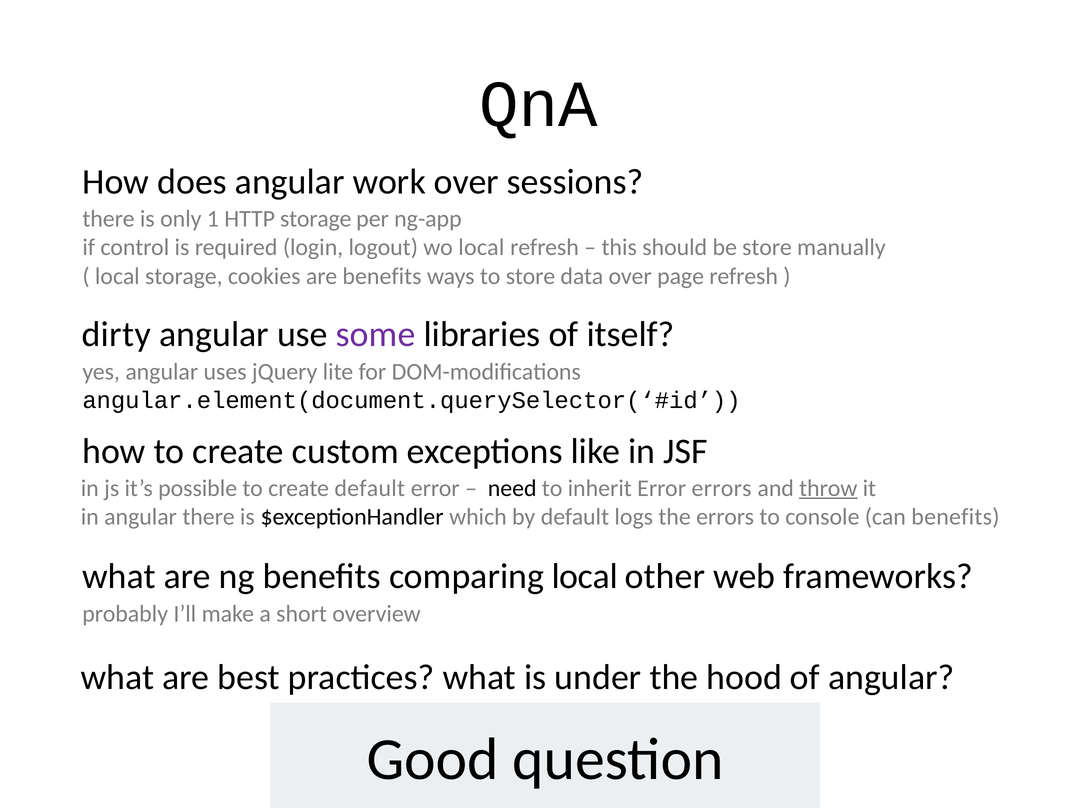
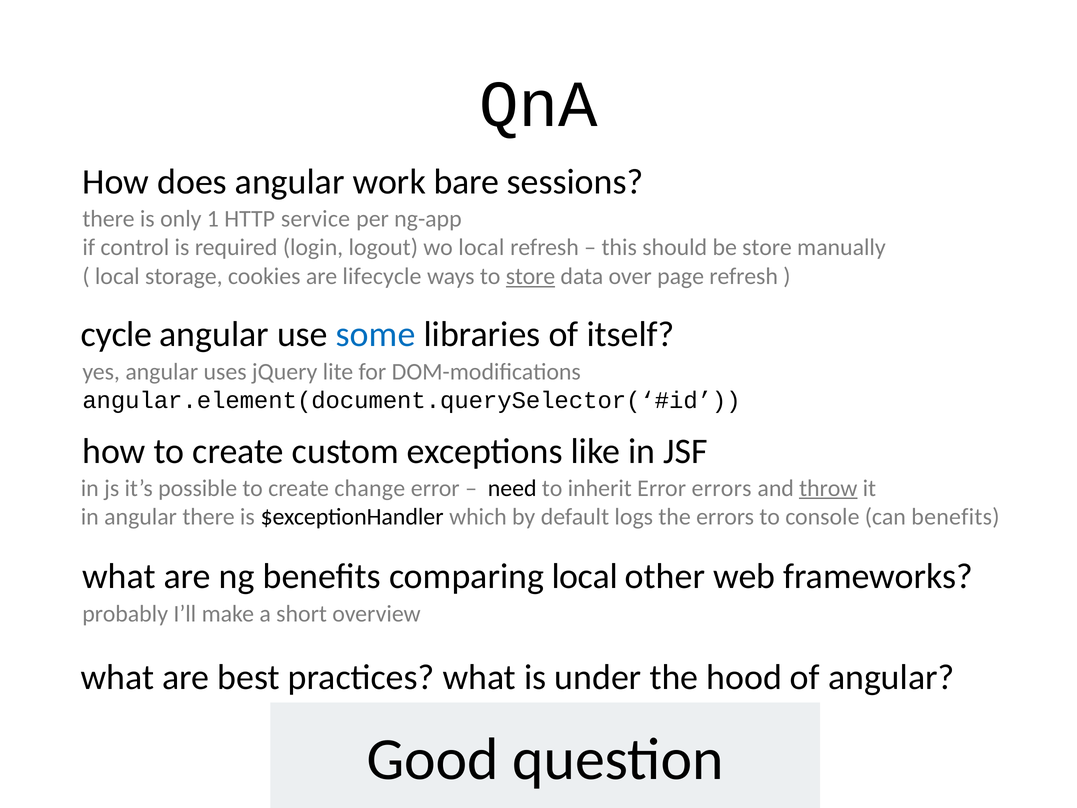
work over: over -> bare
HTTP storage: storage -> service
are benefits: benefits -> lifecycle
store at (530, 276) underline: none -> present
dirty: dirty -> cycle
some colour: purple -> blue
create default: default -> change
